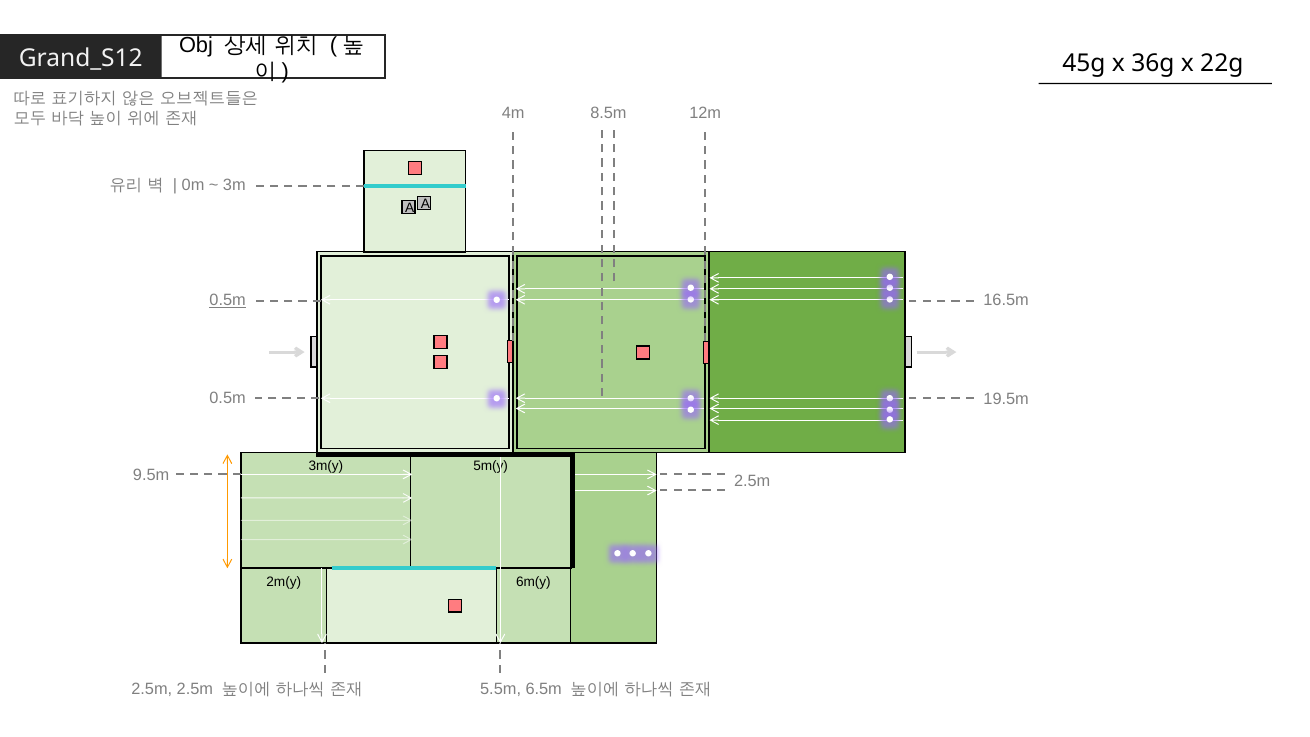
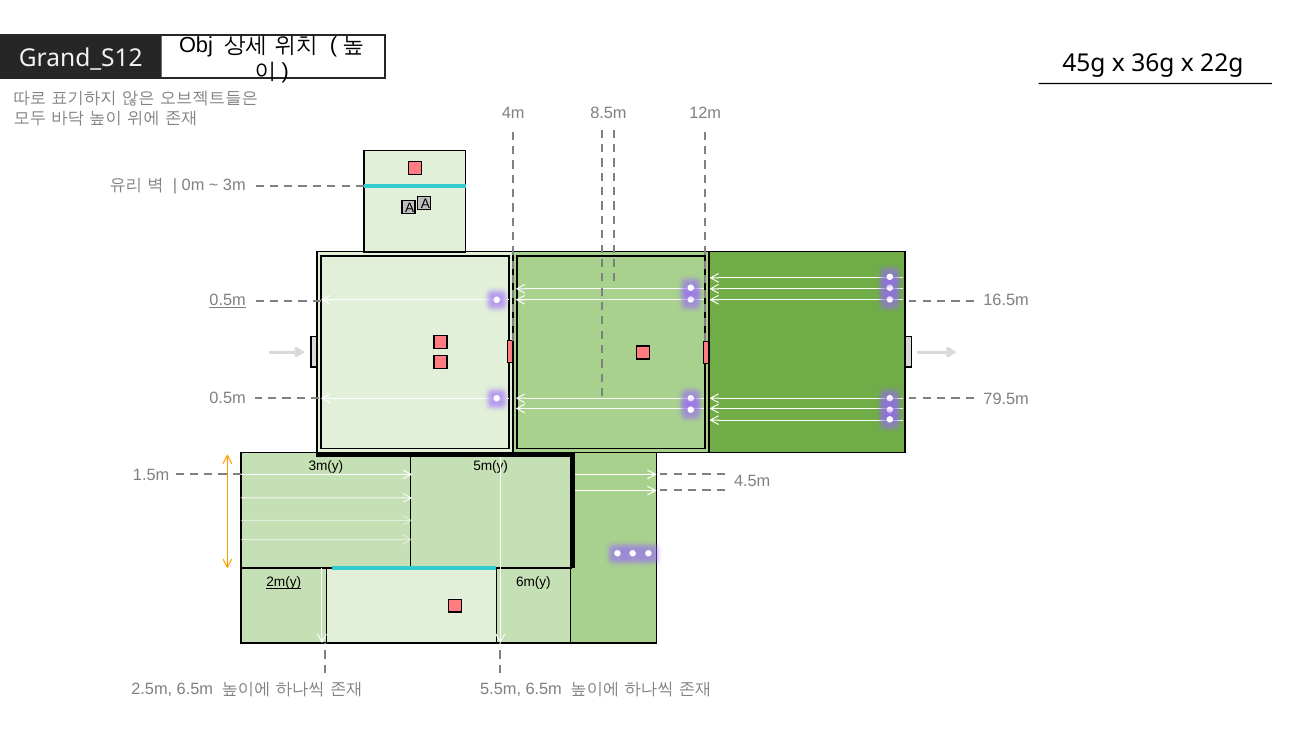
19.5m: 19.5m -> 79.5m
9.5m: 9.5m -> 1.5m
2.5m at (752, 481): 2.5m -> 4.5m
2m(y underline: none -> present
2.5m 2.5m: 2.5m -> 6.5m
